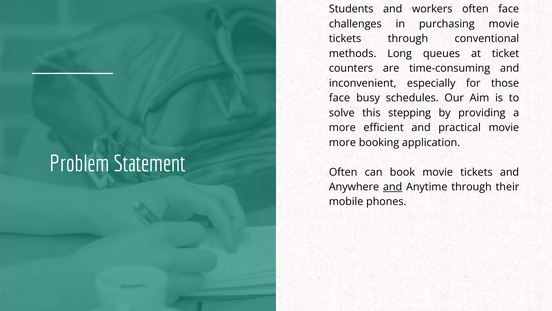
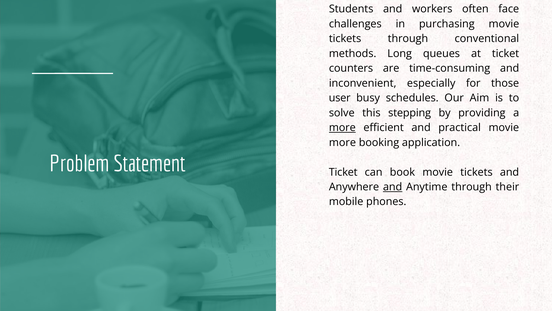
face at (340, 98): face -> user
more at (342, 127) underline: none -> present
Often at (343, 172): Often -> Ticket
